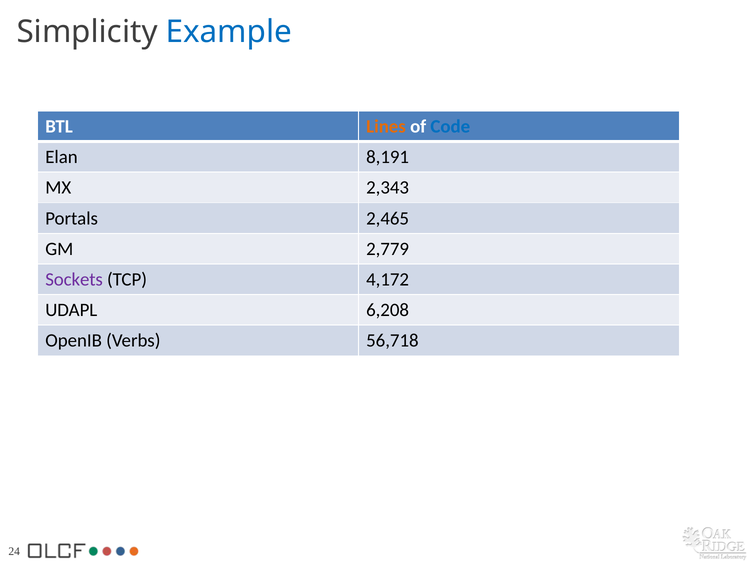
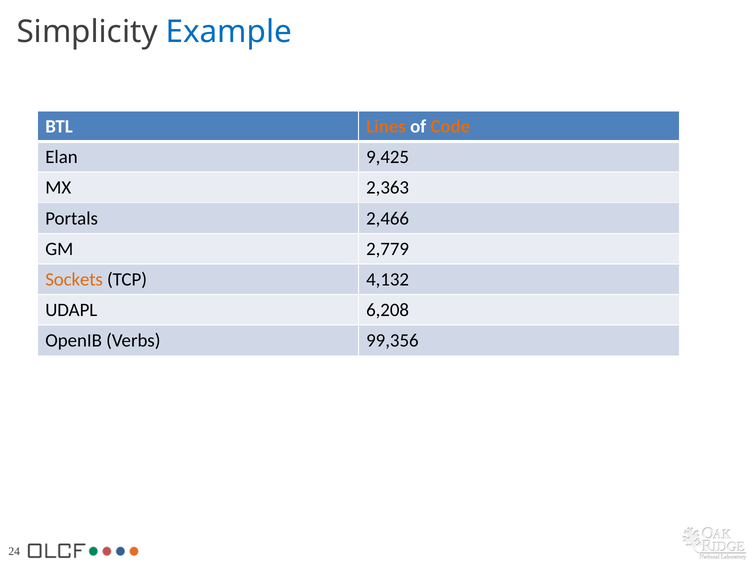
Code colour: blue -> orange
8,191: 8,191 -> 9,425
2,343: 2,343 -> 2,363
2,465: 2,465 -> 2,466
Sockets colour: purple -> orange
4,172: 4,172 -> 4,132
56,718: 56,718 -> 99,356
